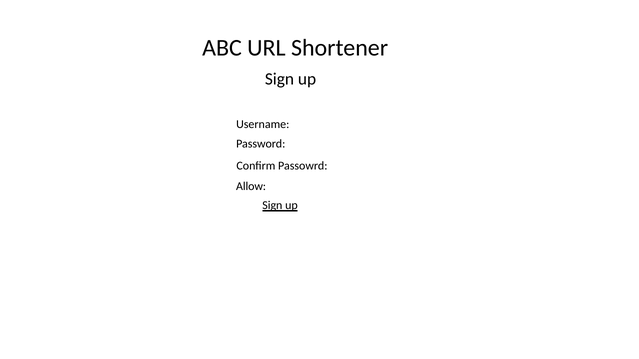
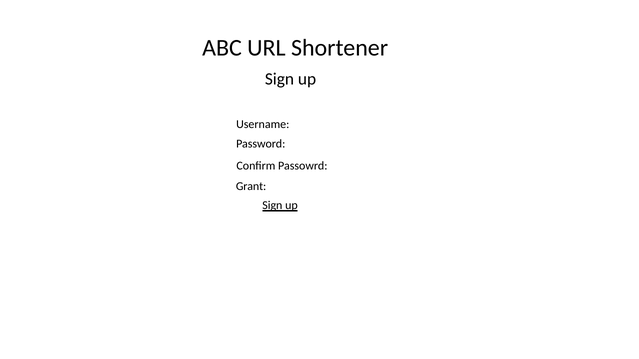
Allow: Allow -> Grant
